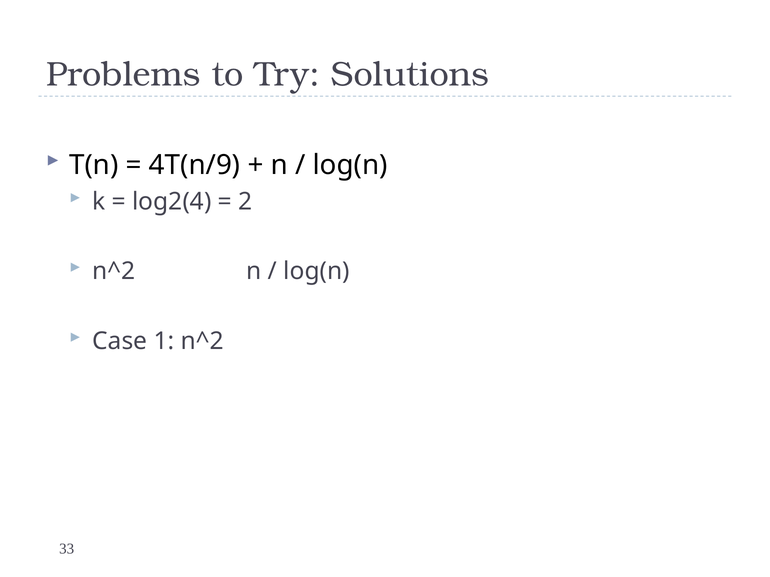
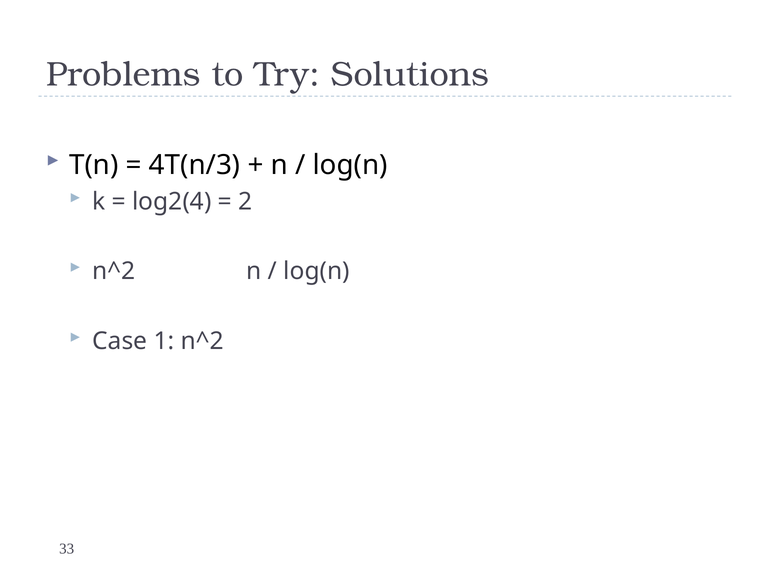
4T(n/9: 4T(n/9 -> 4T(n/3
